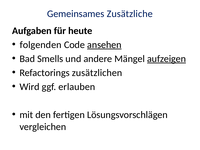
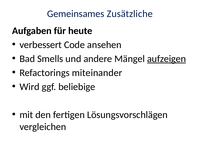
folgenden: folgenden -> verbessert
ansehen underline: present -> none
zusätzlichen: zusätzlichen -> miteinander
erlauben: erlauben -> beliebige
